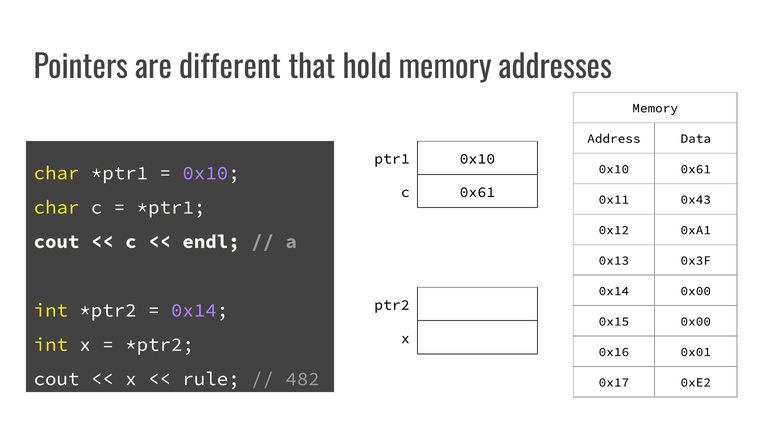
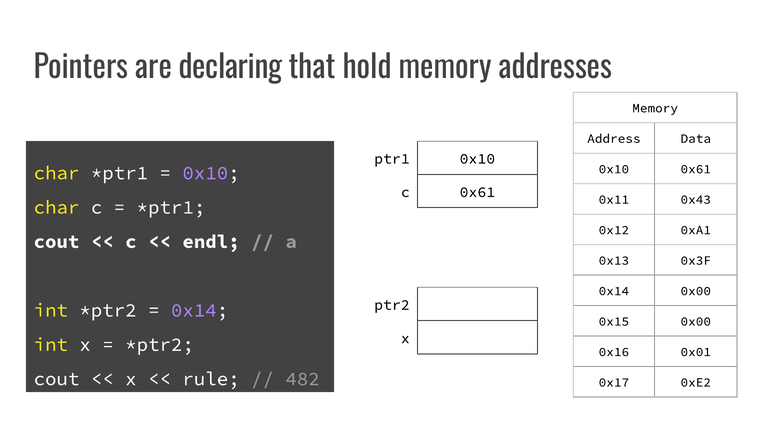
different: different -> declaring
